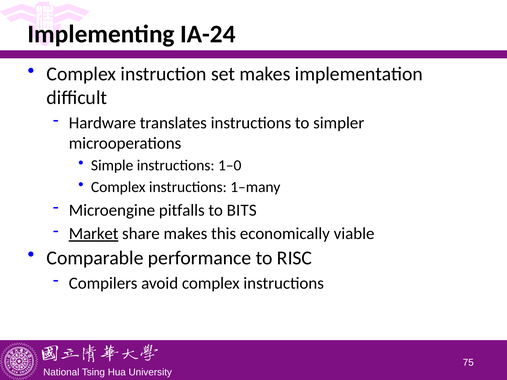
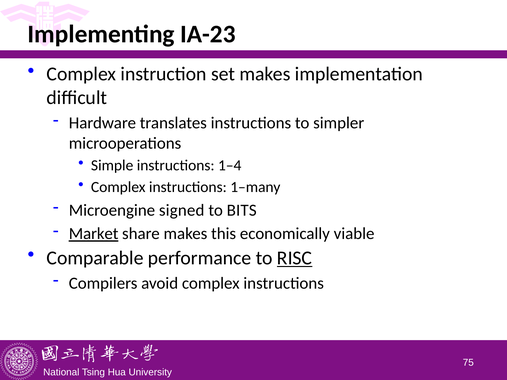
IA-24: IA-24 -> IA-23
1–0: 1–0 -> 1–4
pitfalls: pitfalls -> signed
RISC underline: none -> present
